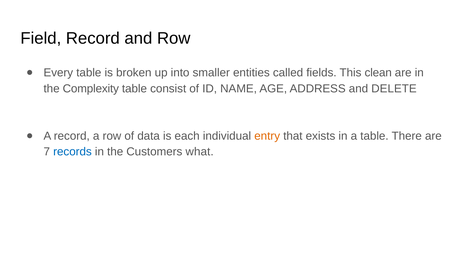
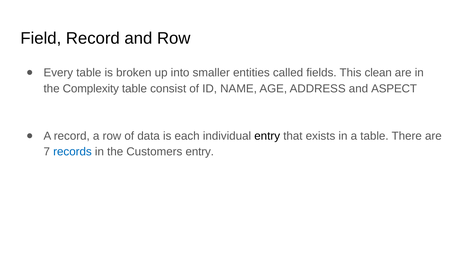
DELETE: DELETE -> ASPECT
entry at (267, 136) colour: orange -> black
Customers what: what -> entry
